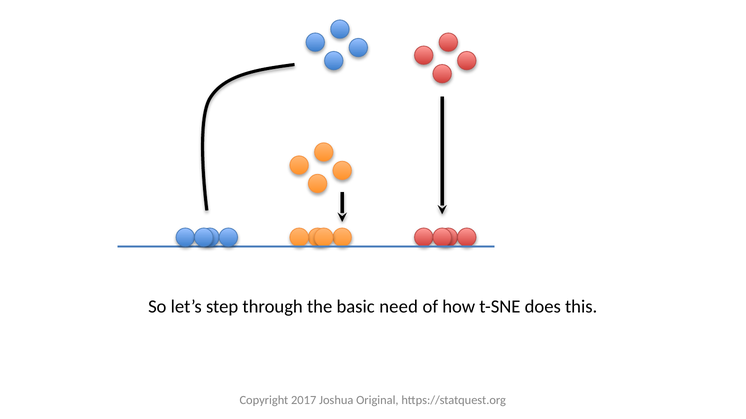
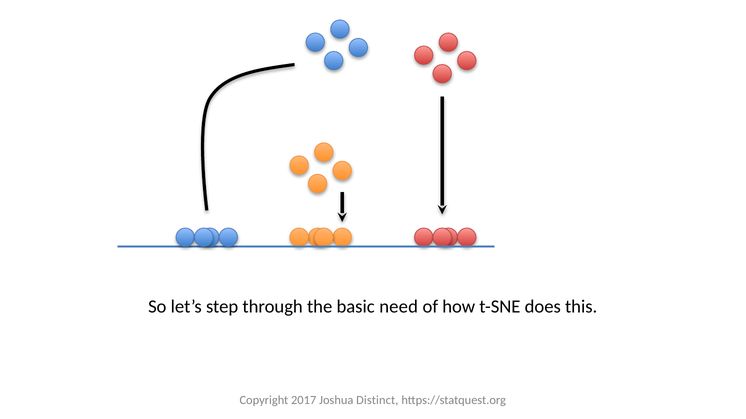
Original: Original -> Distinct
